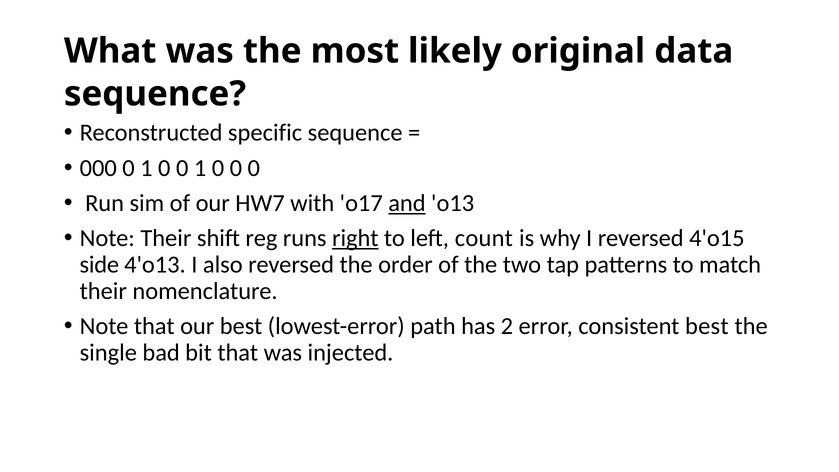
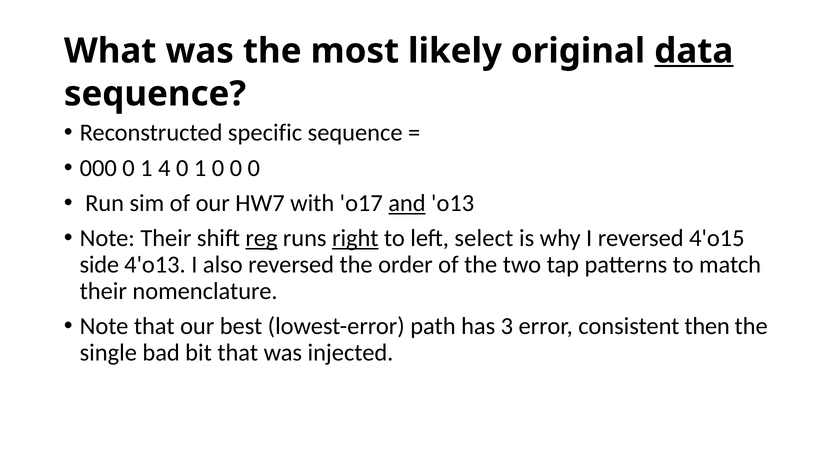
data underline: none -> present
000 0 1 0: 0 -> 4
reg underline: none -> present
count: count -> select
2: 2 -> 3
consistent best: best -> then
